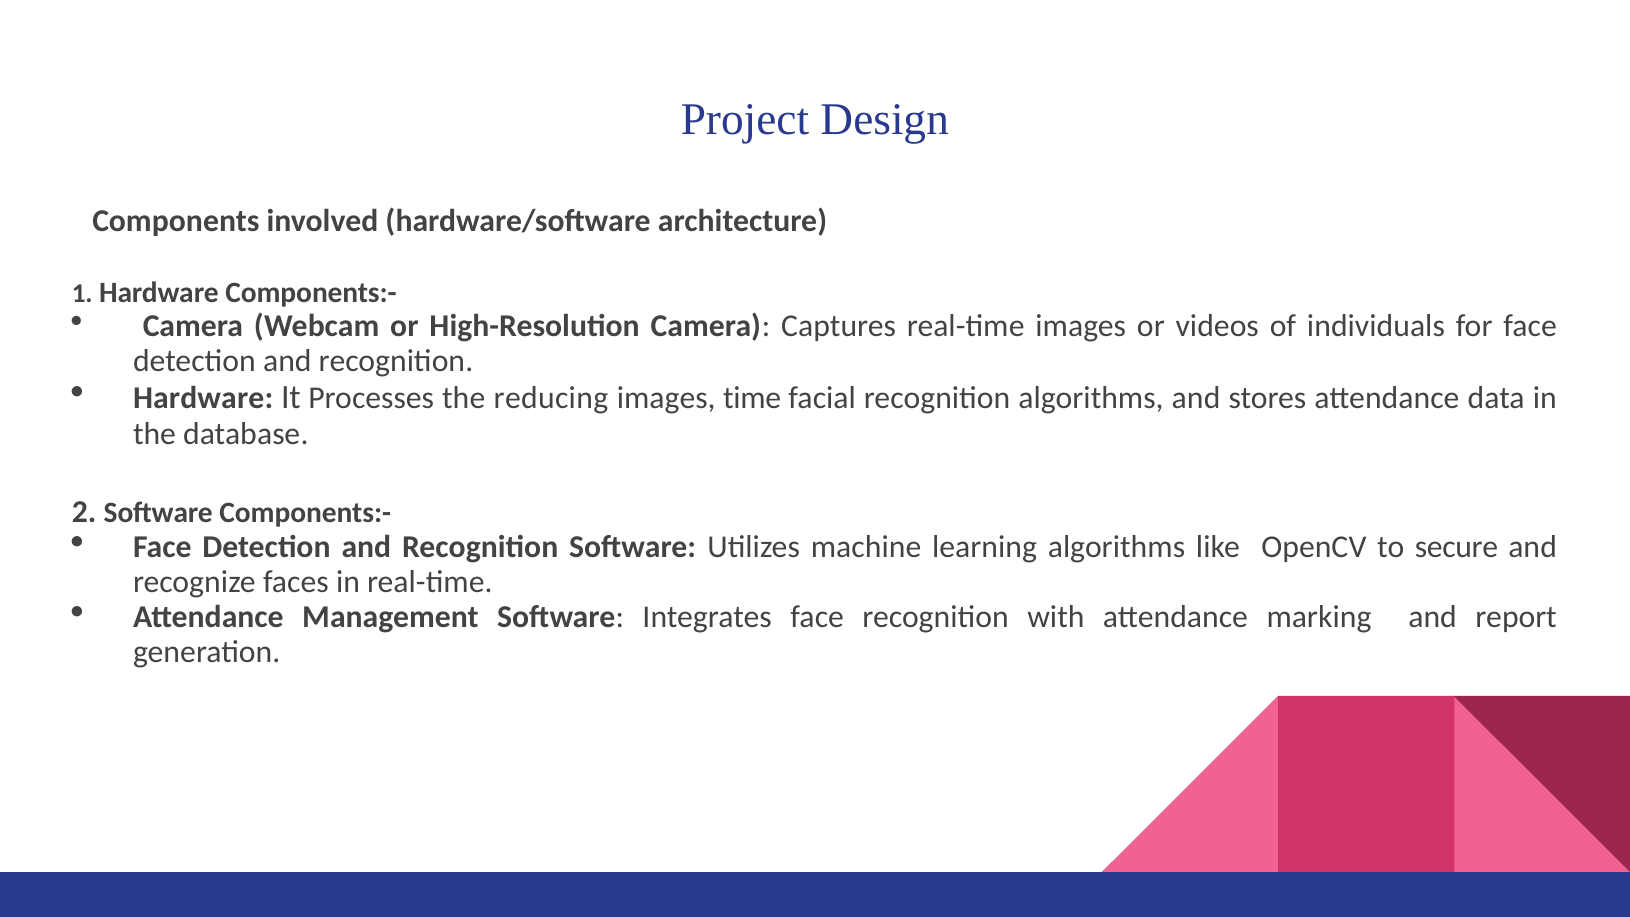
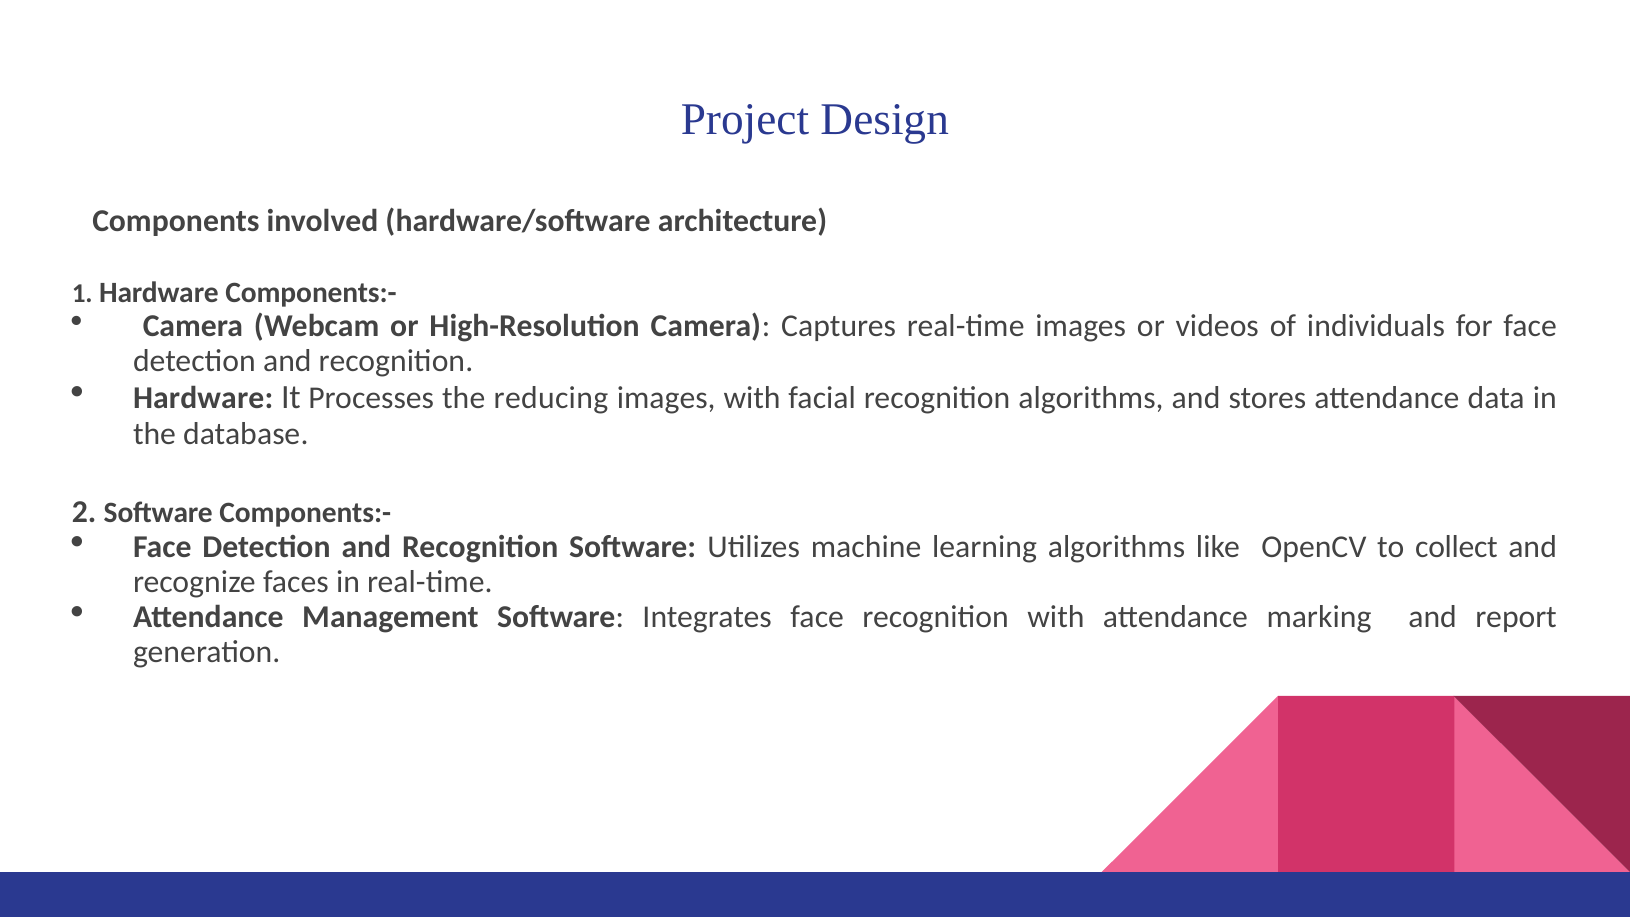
images time: time -> with
secure: secure -> collect
